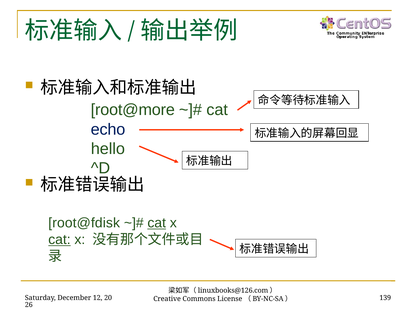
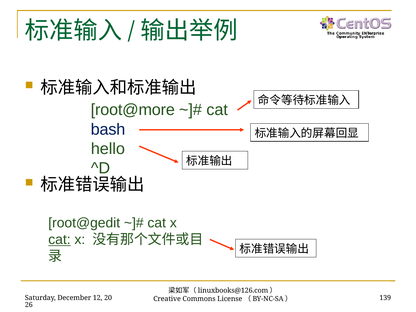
echo: echo -> bash
root@fdisk: root@fdisk -> root@gedit
cat at (157, 223) underline: present -> none
